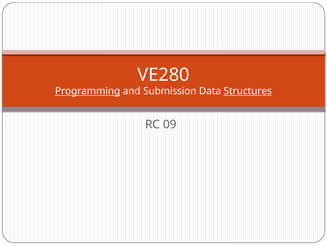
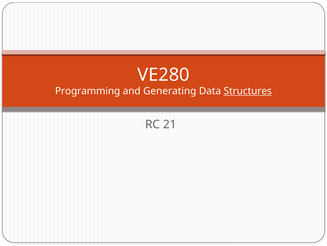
Programming underline: present -> none
Submission: Submission -> Generating
09: 09 -> 21
